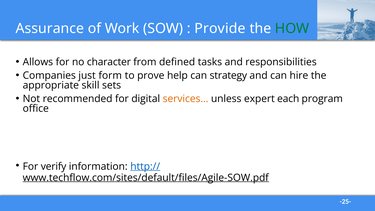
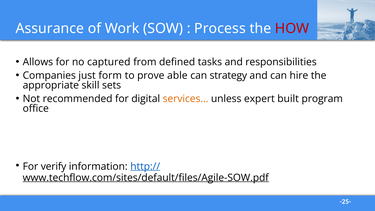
Provide: Provide -> Process
HOW colour: green -> red
character: character -> captured
help: help -> able
each: each -> built
